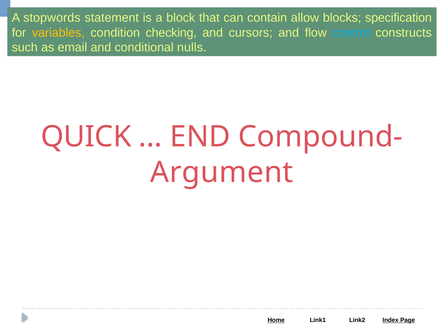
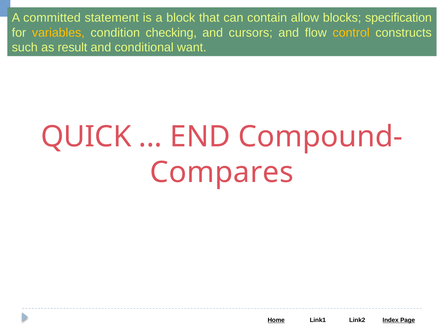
stopwords: stopwords -> committed
control colour: light blue -> yellow
email: email -> result
nulls: nulls -> want
Argument: Argument -> Compares
